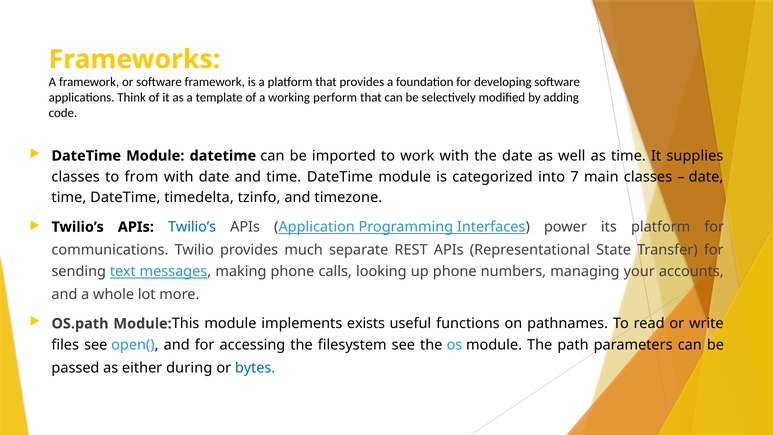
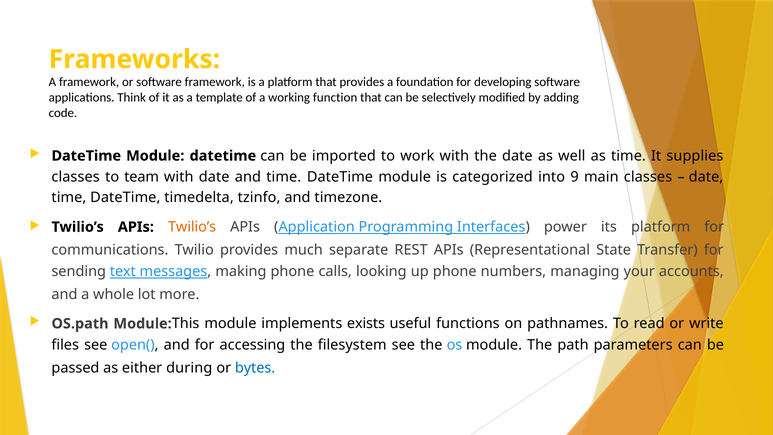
perform: perform -> function
from: from -> team
7: 7 -> 9
Twilio’s at (192, 227) colour: blue -> orange
